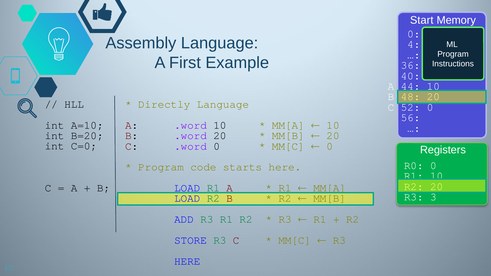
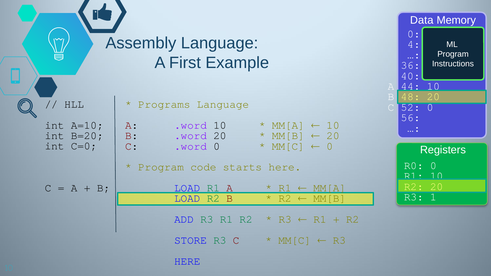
Start: Start -> Data
Directly: Directly -> Programs
3: 3 -> 1
